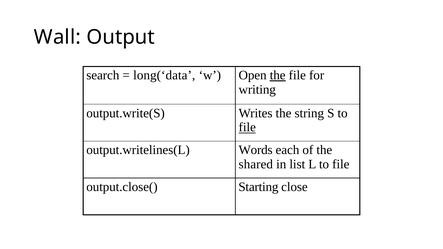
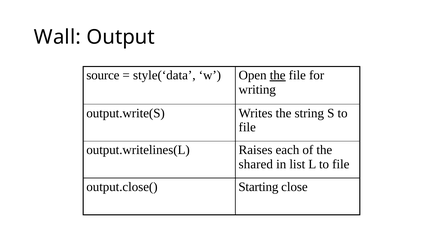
search: search -> source
long(‘data: long(‘data -> style(‘data
file at (247, 127) underline: present -> none
Words: Words -> Raises
